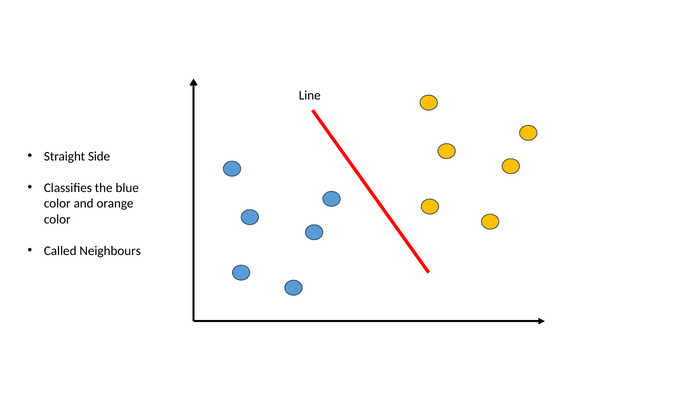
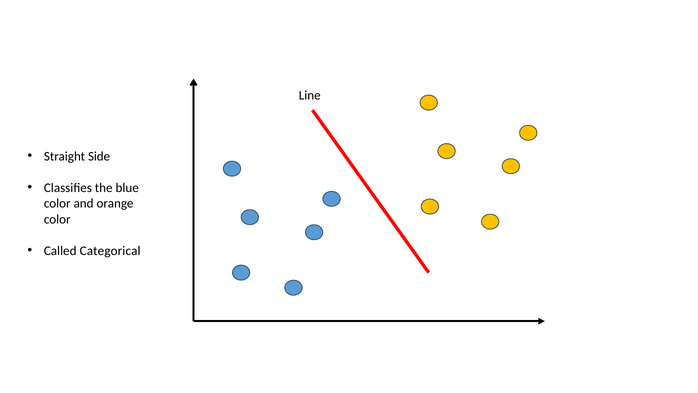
Neighbours: Neighbours -> Categorical
